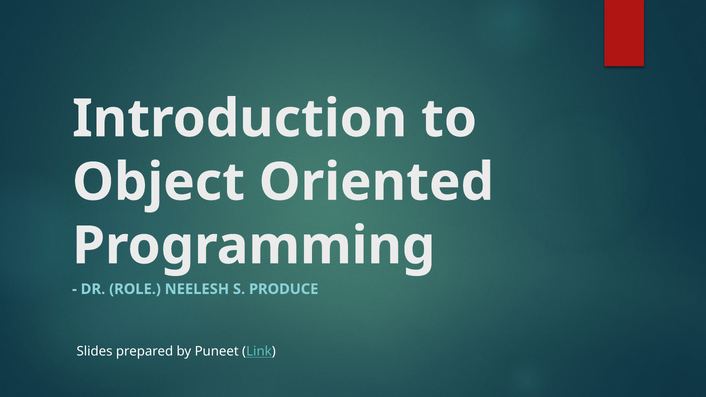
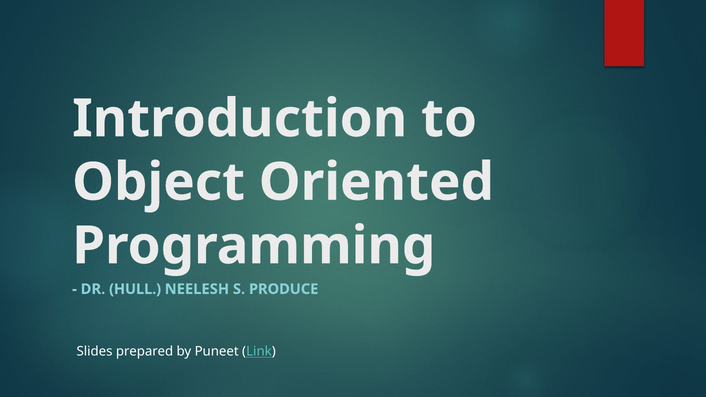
ROLE: ROLE -> HULL
